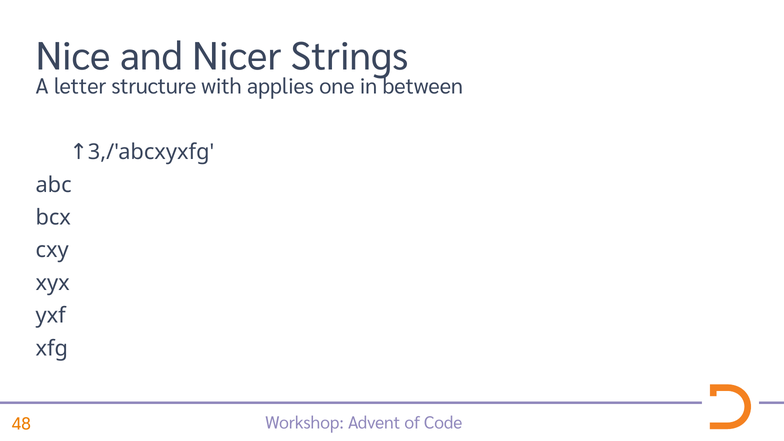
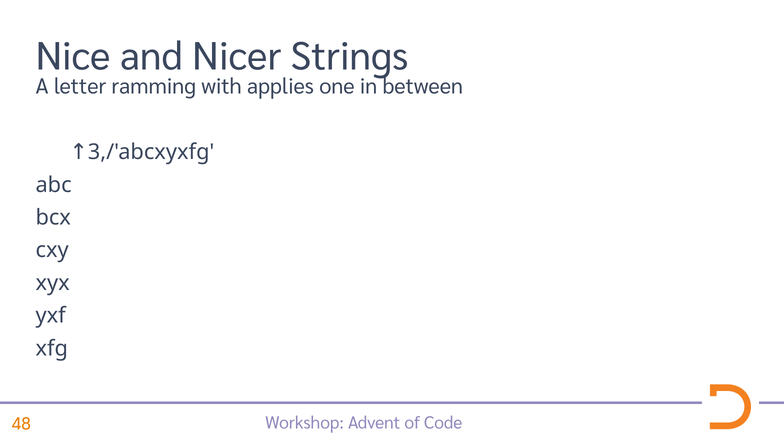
structure: structure -> ramming
